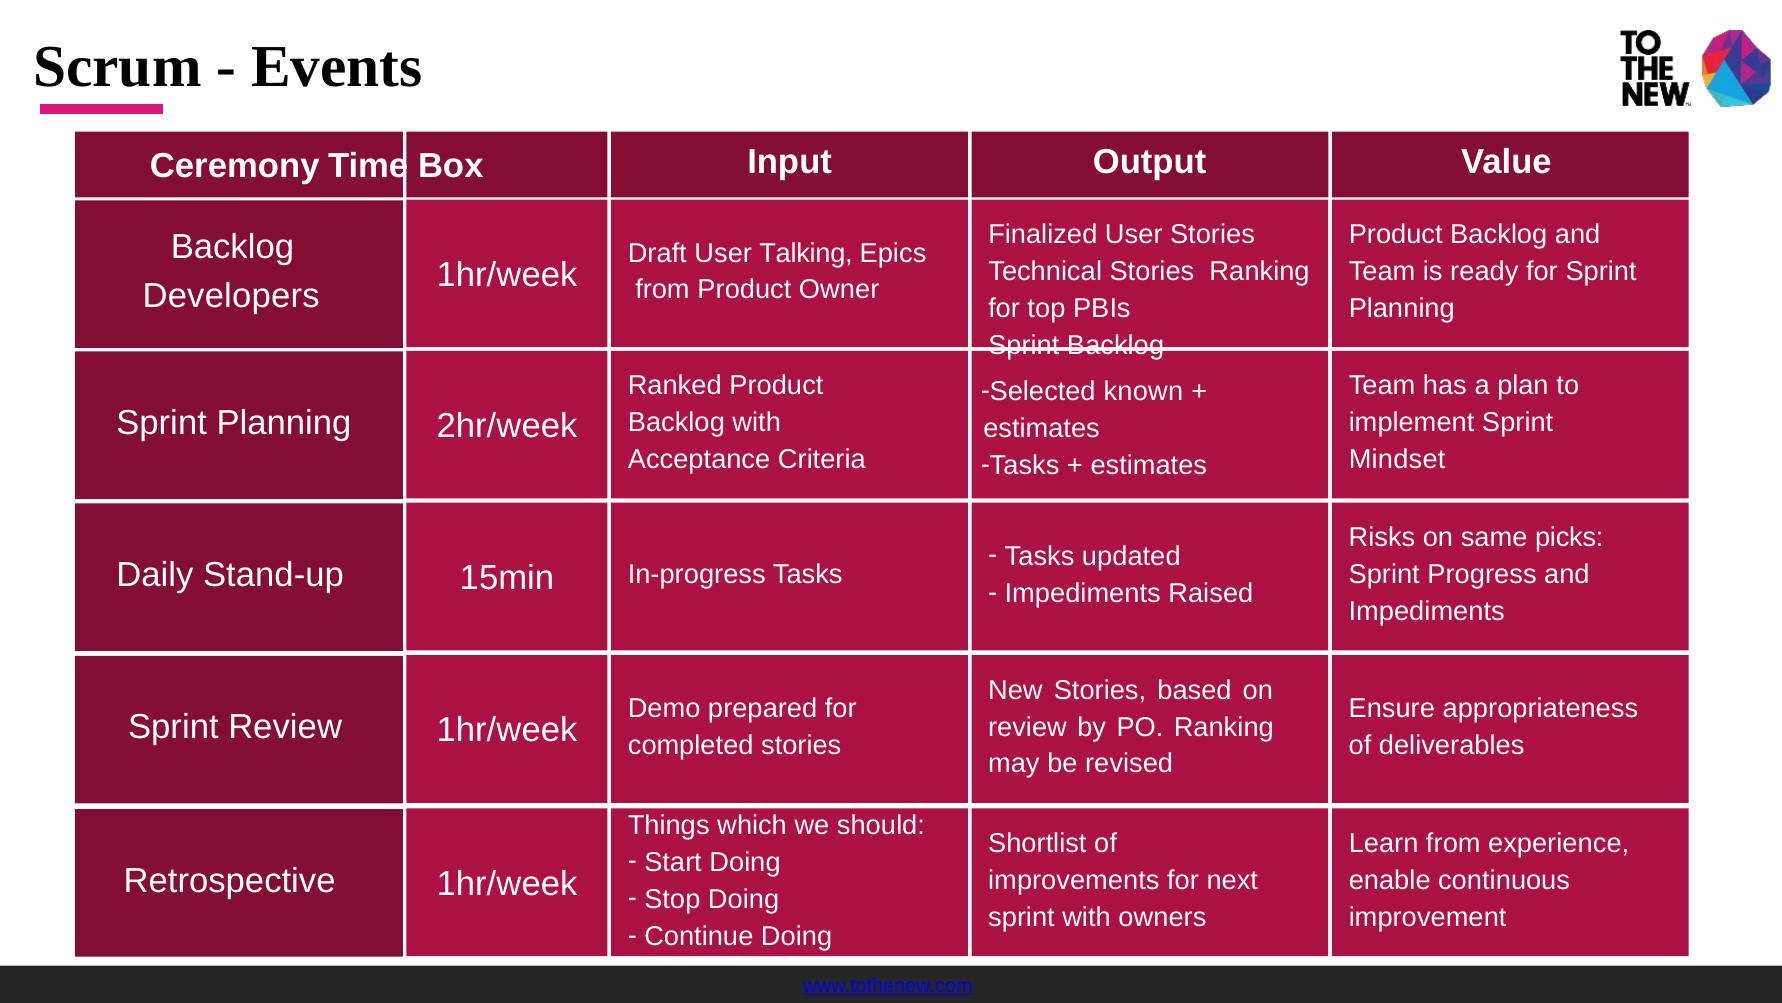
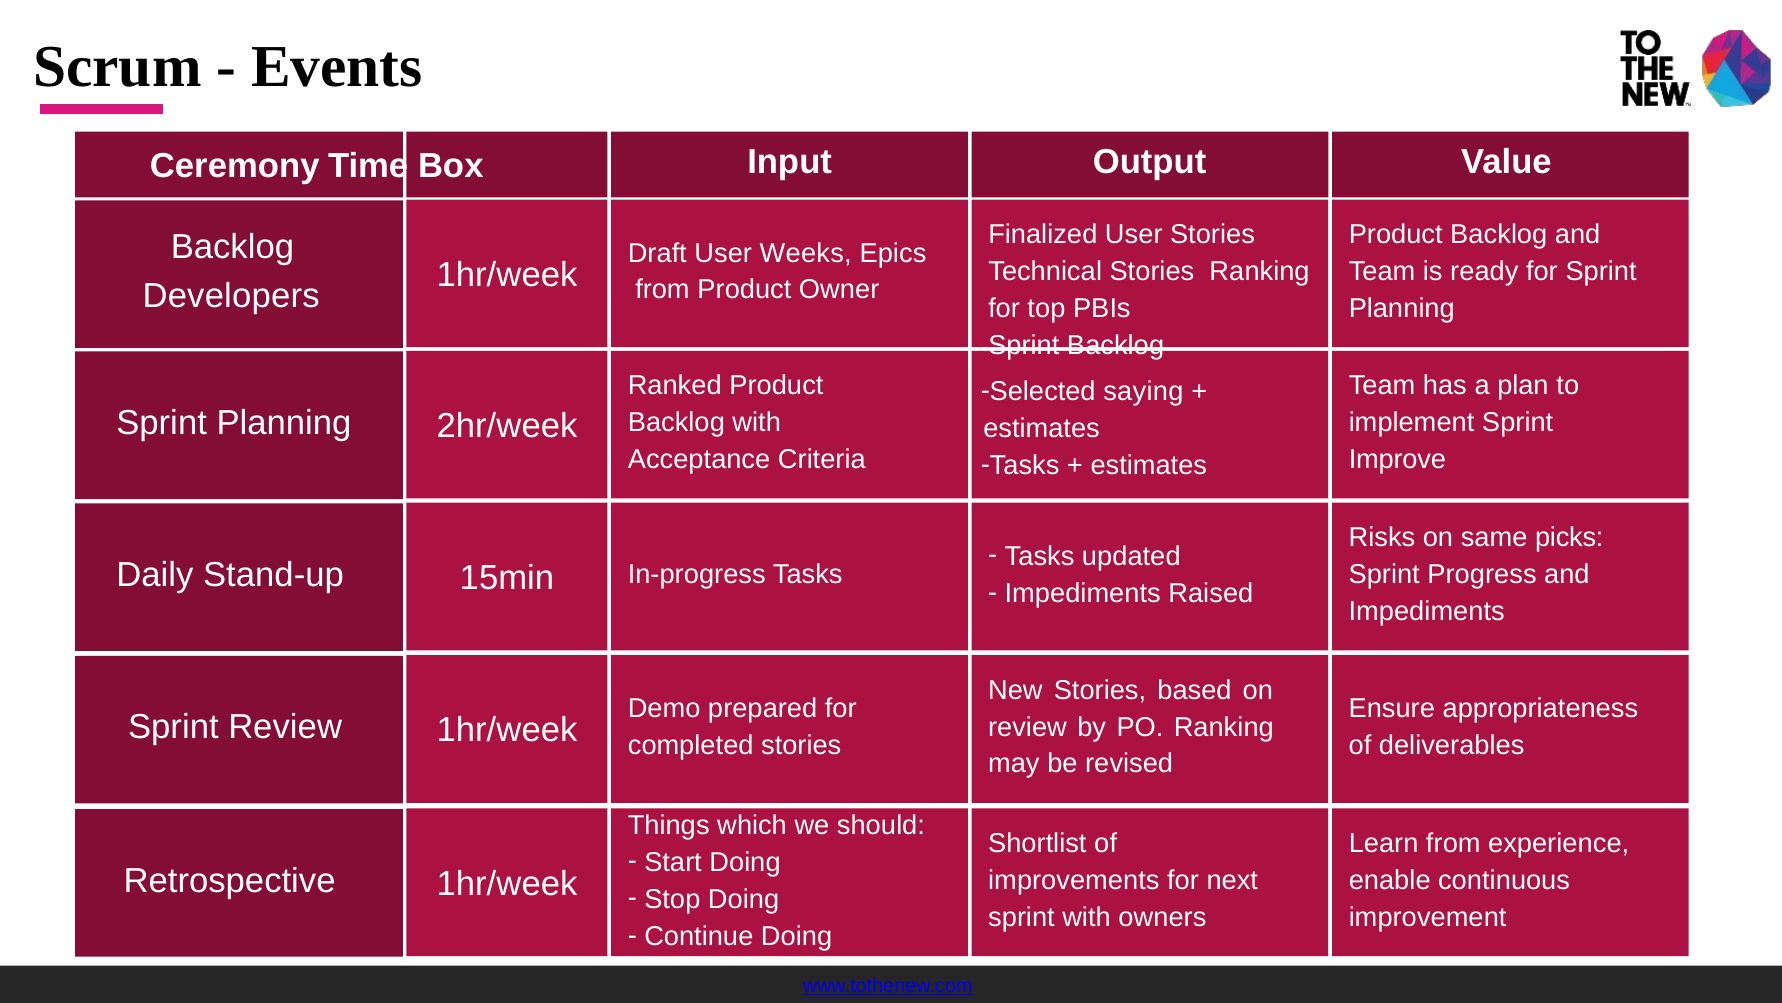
Talking: Talking -> Weeks
known: known -> saying
Mindset: Mindset -> Improve
